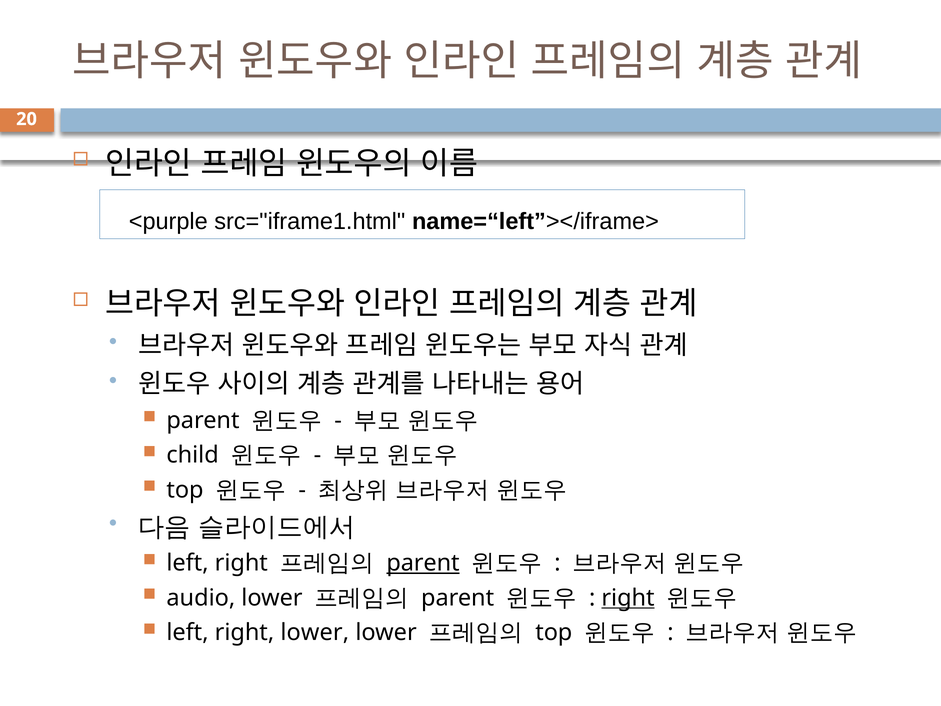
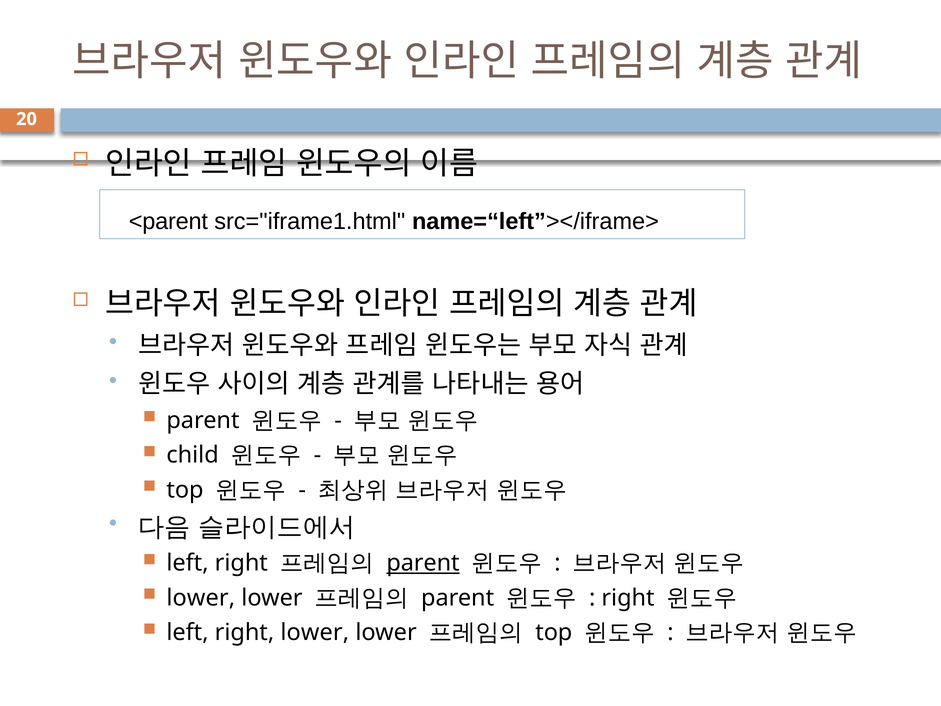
<purple: <purple -> <parent
audio at (201, 598): audio -> lower
right at (628, 598) underline: present -> none
